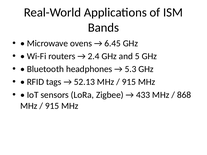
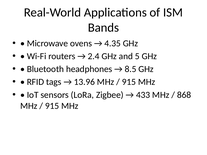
6.45: 6.45 -> 4.35
5.3: 5.3 -> 8.5
52.13: 52.13 -> 13.96
